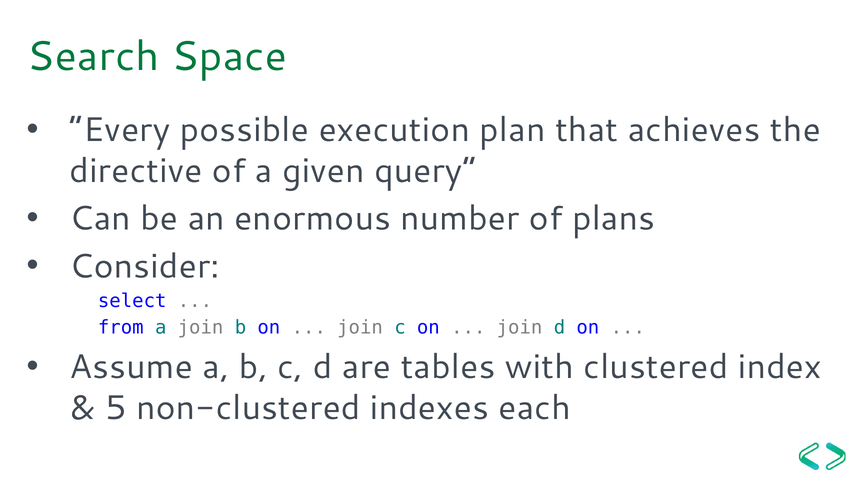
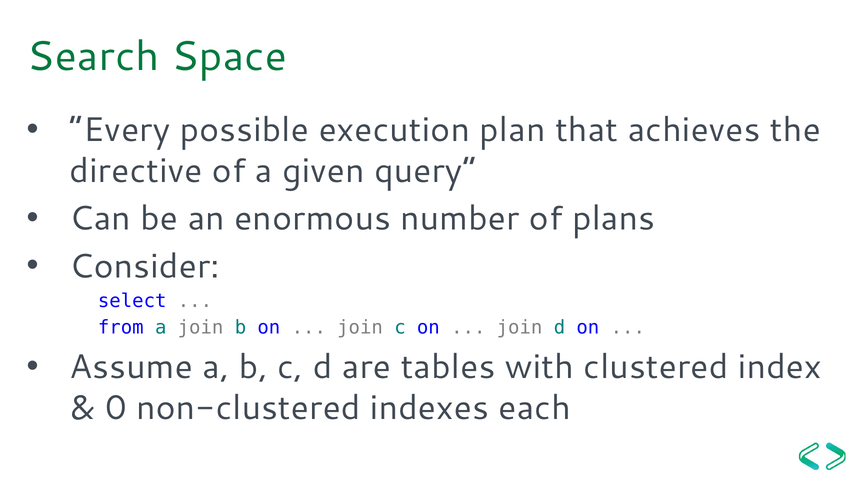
5: 5 -> 0
